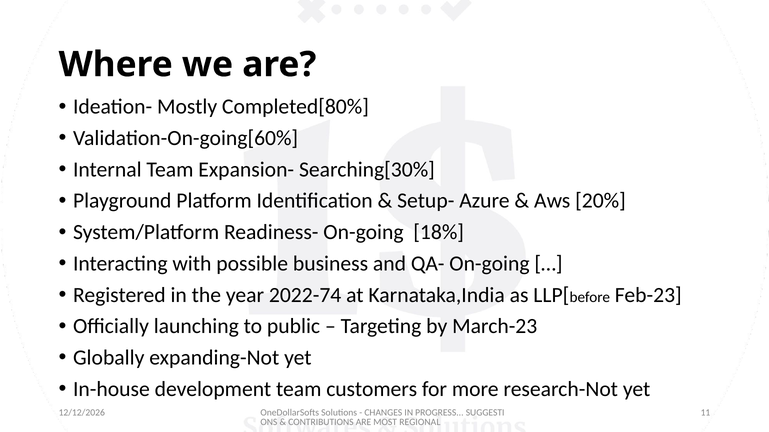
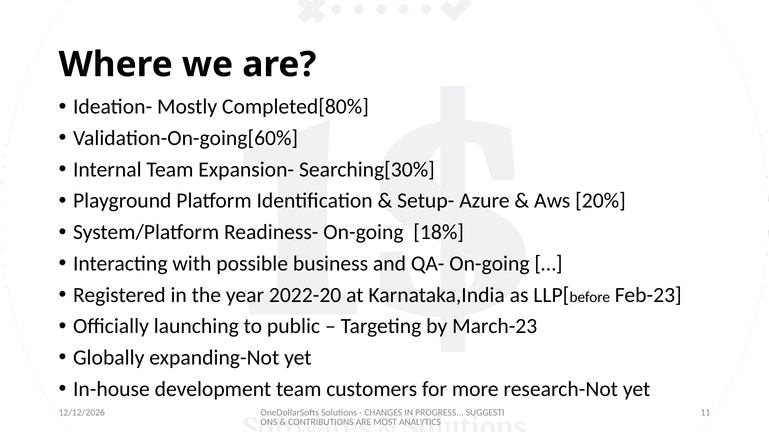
2022-74: 2022-74 -> 2022-20
REGIONAL: REGIONAL -> ANALYTICS
